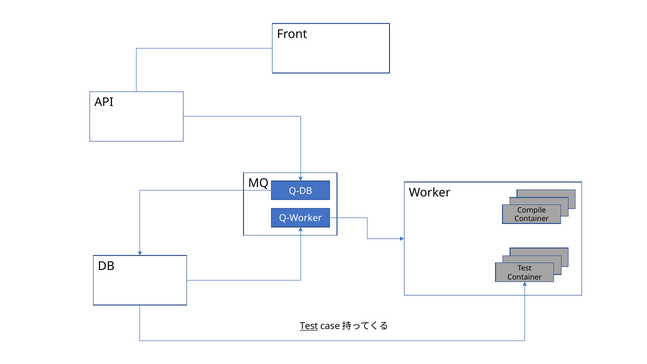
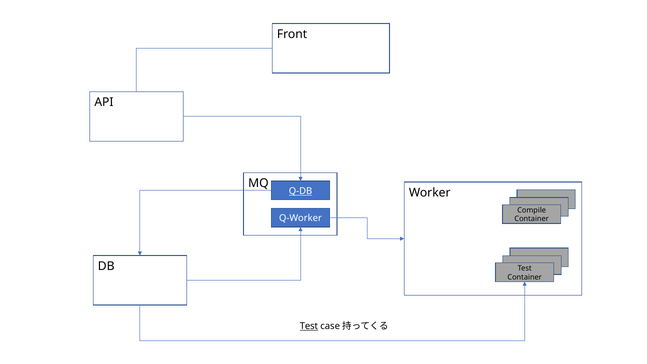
Q-DB underline: none -> present
